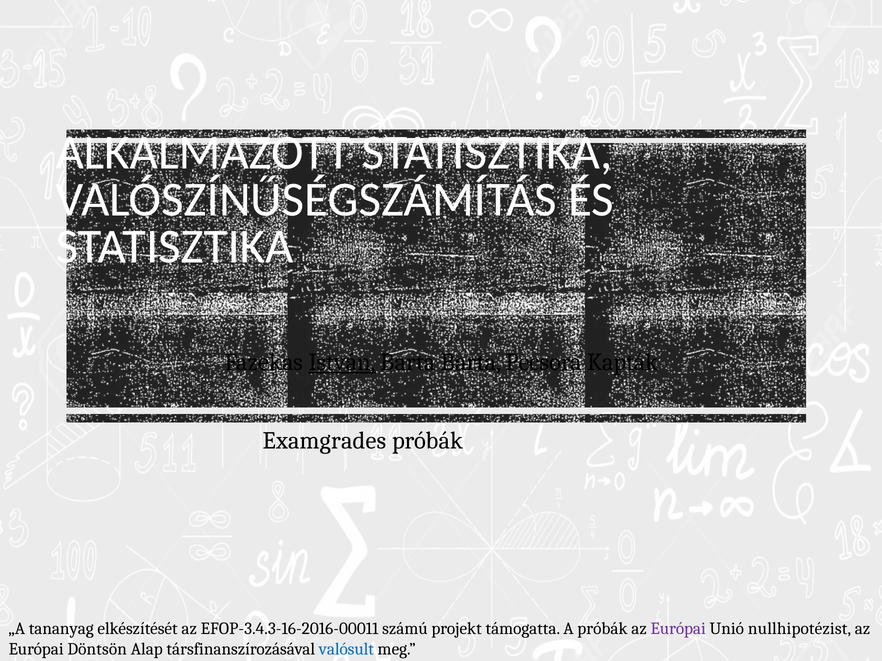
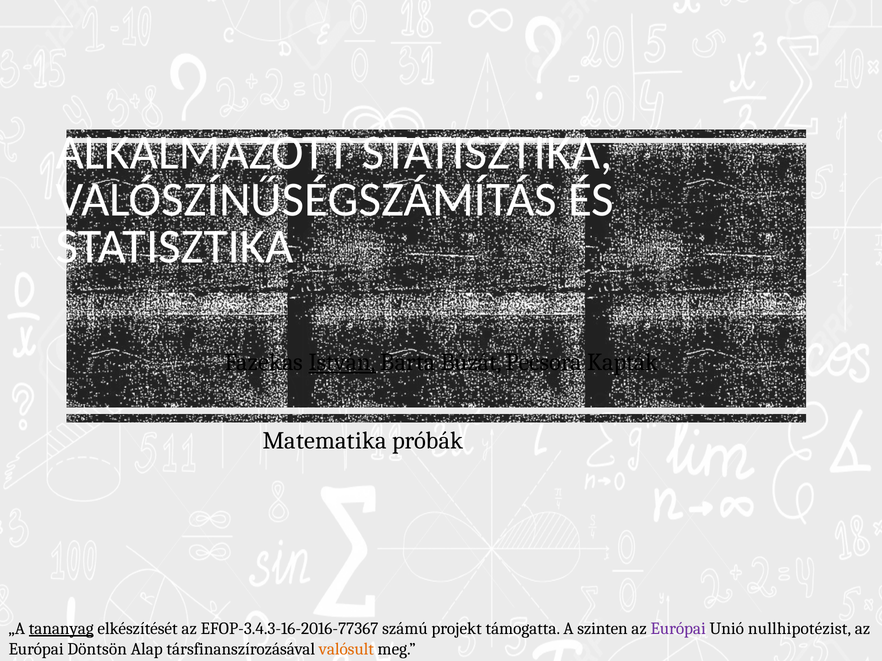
Barta Barta: Barta -> Búzát
Examgrades: Examgrades -> Matematika
tananyag underline: none -> present
EFOP-3.4.3-16-2016-00011: EFOP-3.4.3-16-2016-00011 -> EFOP-3.4.3-16-2016-77367
A próbák: próbák -> szinten
valósult colour: blue -> orange
